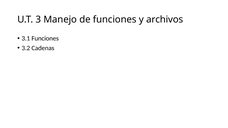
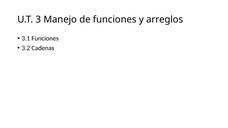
archivos: archivos -> arreglos
